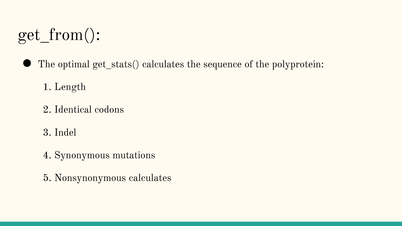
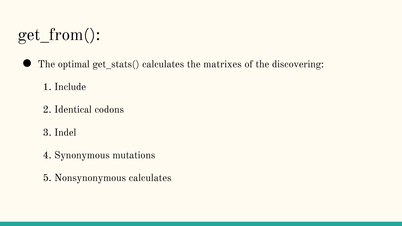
sequence: sequence -> matrixes
polyprotein: polyprotein -> discovering
Length: Length -> Include
